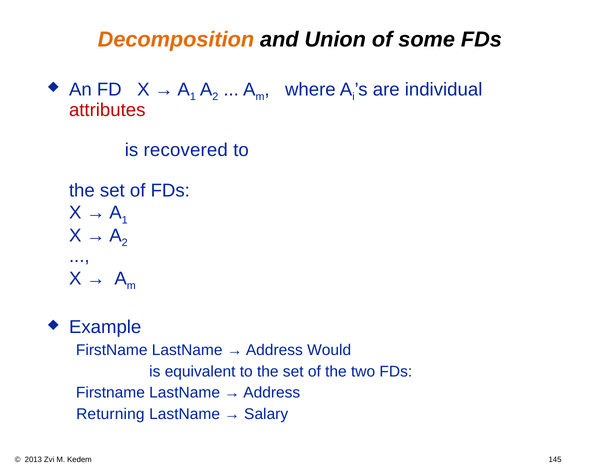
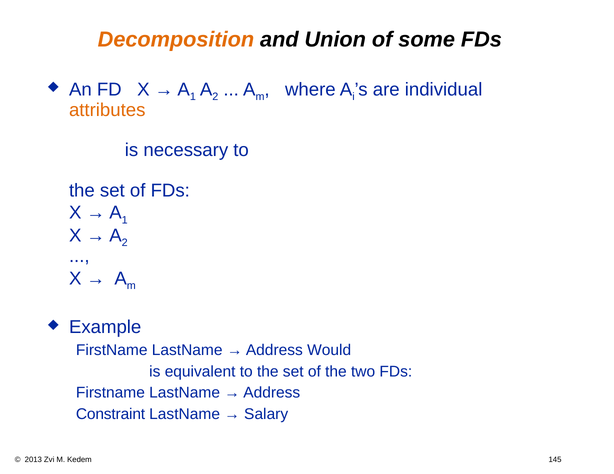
attributes colour: red -> orange
recovered: recovered -> necessary
Returning: Returning -> Constraint
